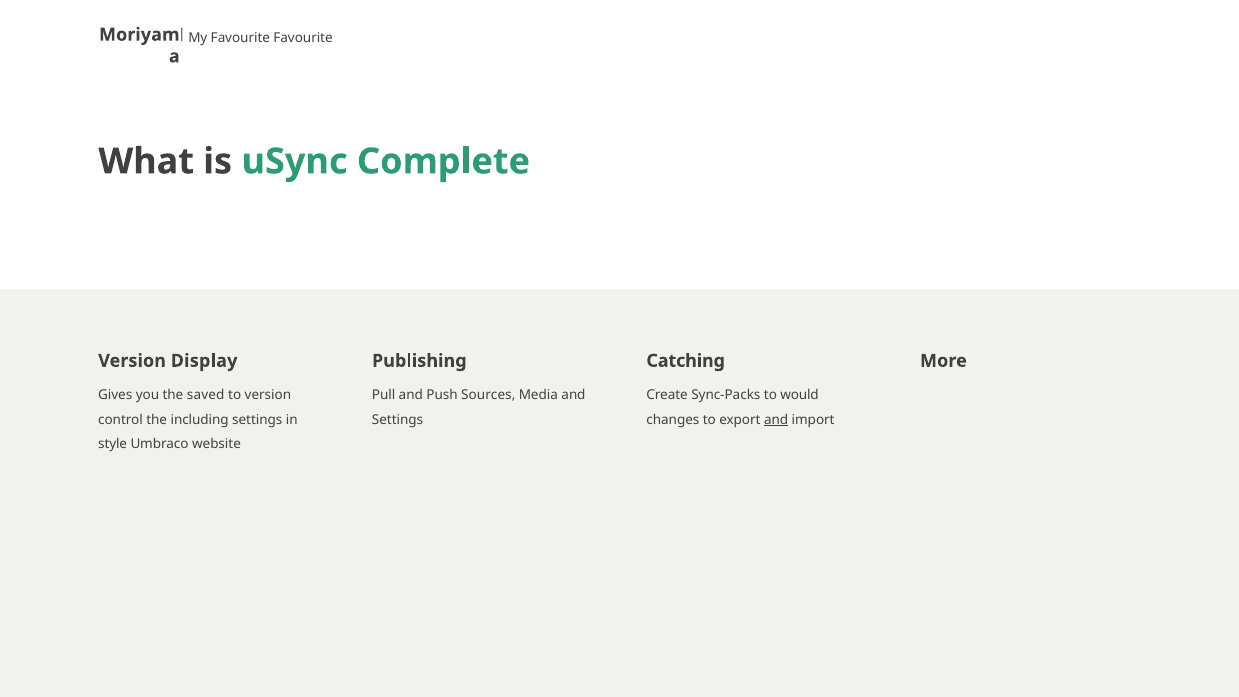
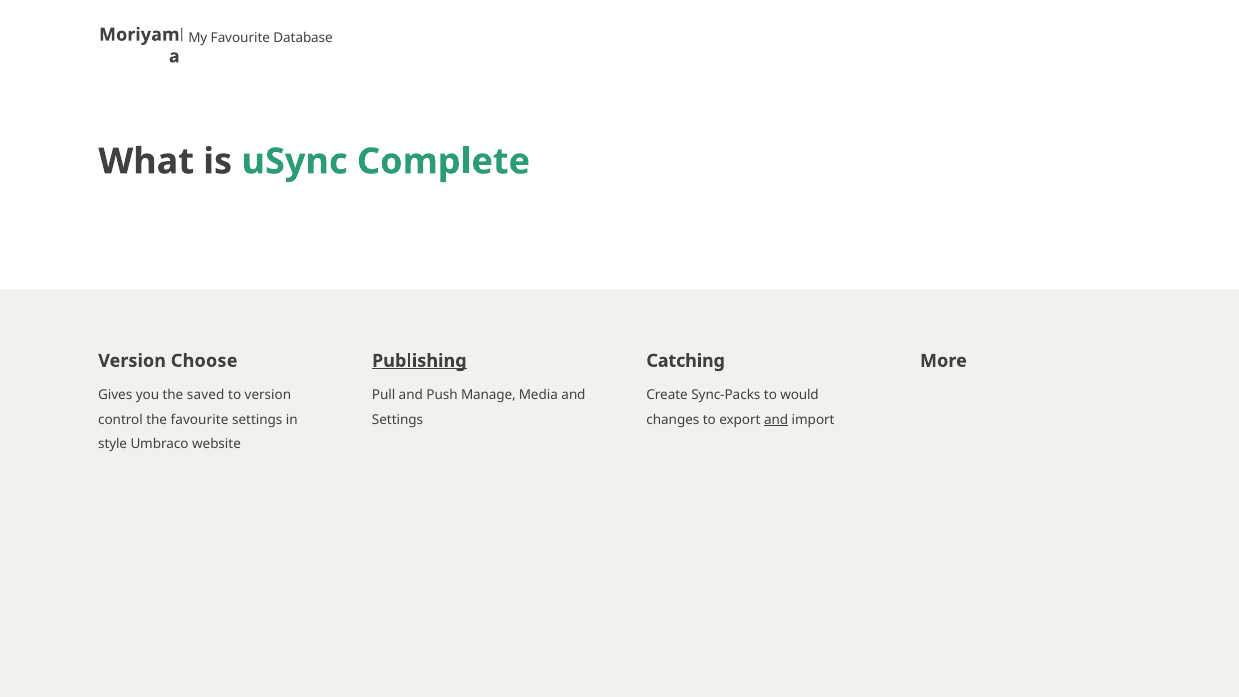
Favourite Favourite: Favourite -> Database
Display: Display -> Choose
Publishing underline: none -> present
Sources: Sources -> Manage
the including: including -> favourite
